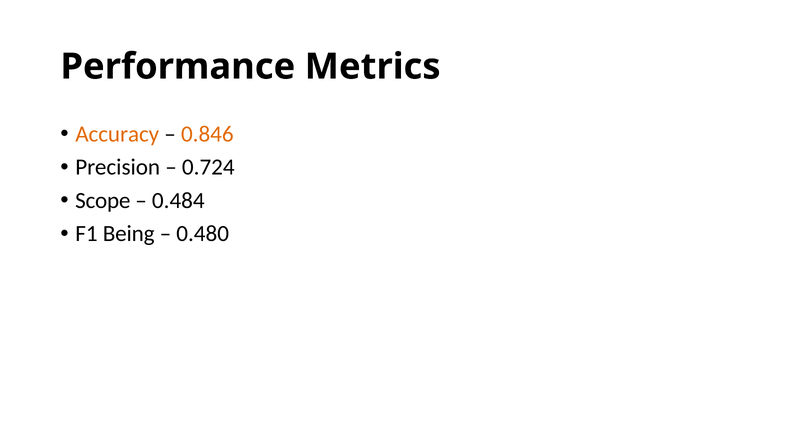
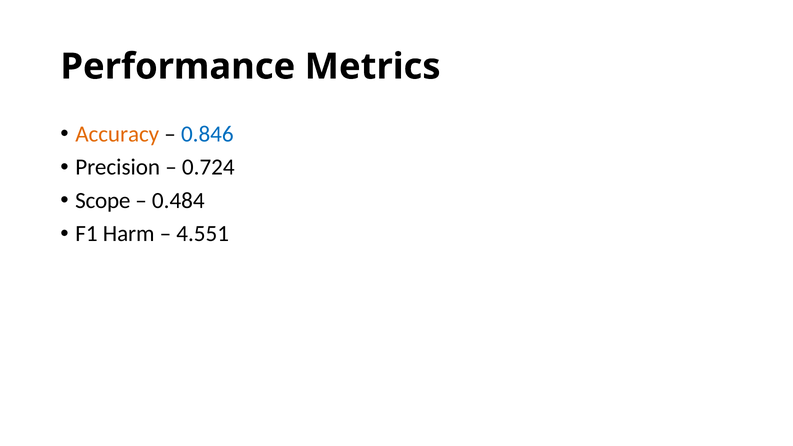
0.846 colour: orange -> blue
Being: Being -> Harm
0.480: 0.480 -> 4.551
